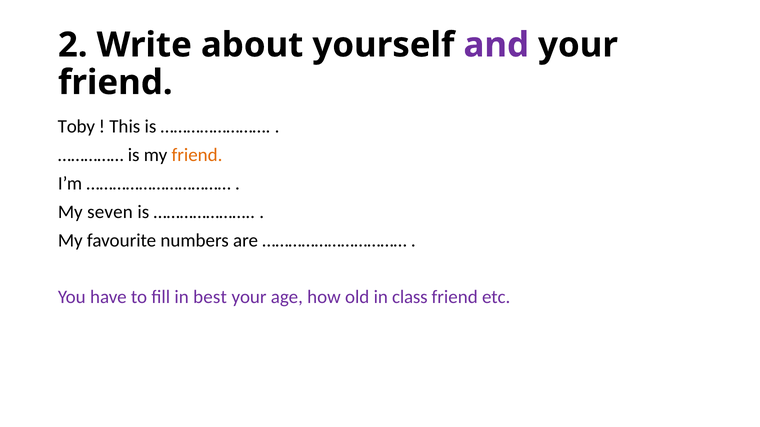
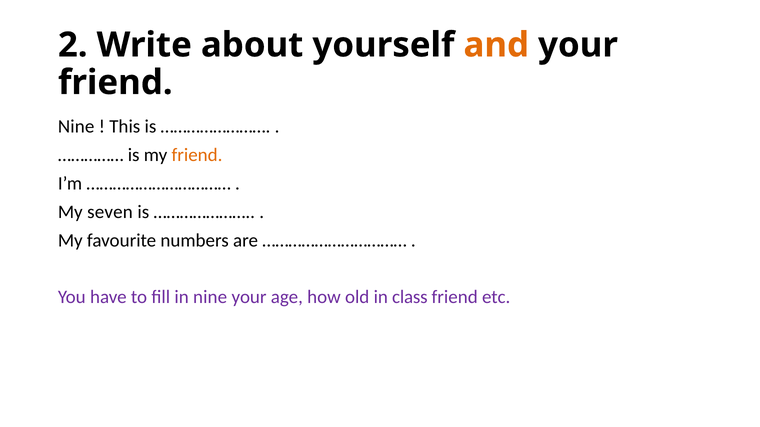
and colour: purple -> orange
Toby at (76, 127): Toby -> Nine
in best: best -> nine
